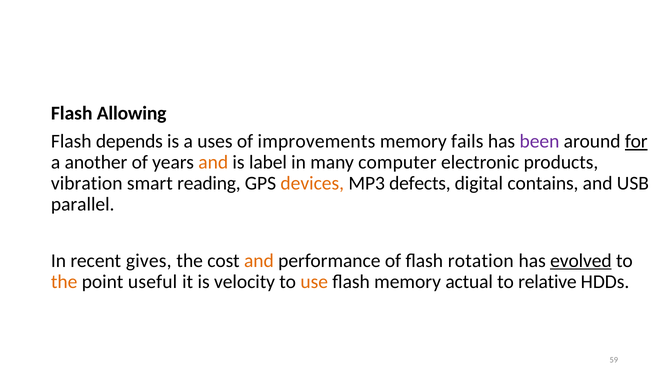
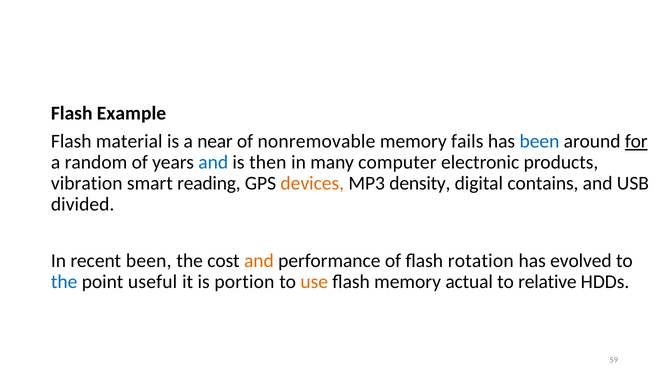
Allowing: Allowing -> Example
depends: depends -> material
uses: uses -> near
improvements: improvements -> nonremovable
been at (539, 141) colour: purple -> blue
another: another -> random
and at (213, 162) colour: orange -> blue
label: label -> then
defects: defects -> density
parallel: parallel -> divided
recent gives: gives -> been
evolved underline: present -> none
the at (64, 281) colour: orange -> blue
velocity: velocity -> portion
